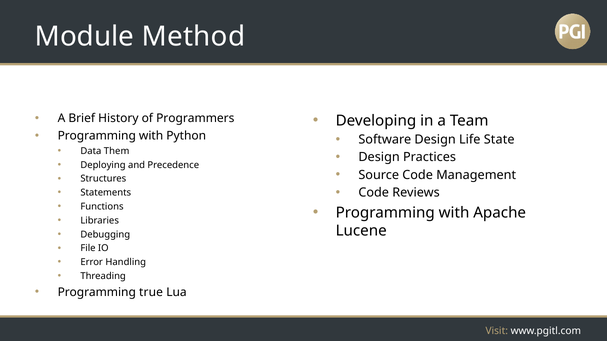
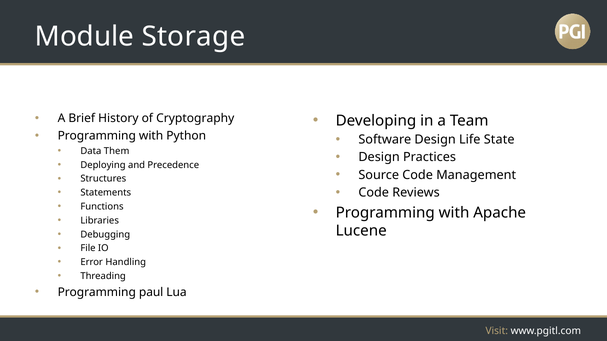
Method: Method -> Storage
Programmers: Programmers -> Cryptography
true: true -> paul
